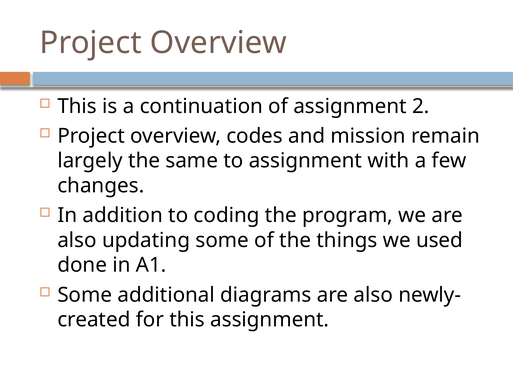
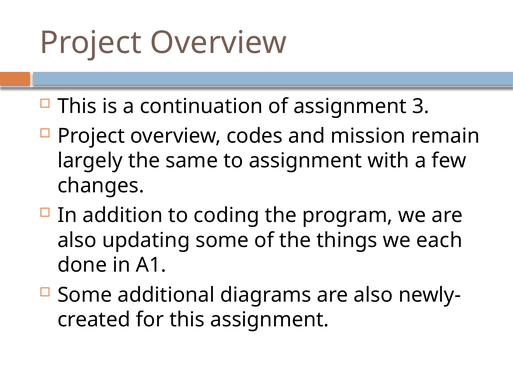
2: 2 -> 3
used: used -> each
